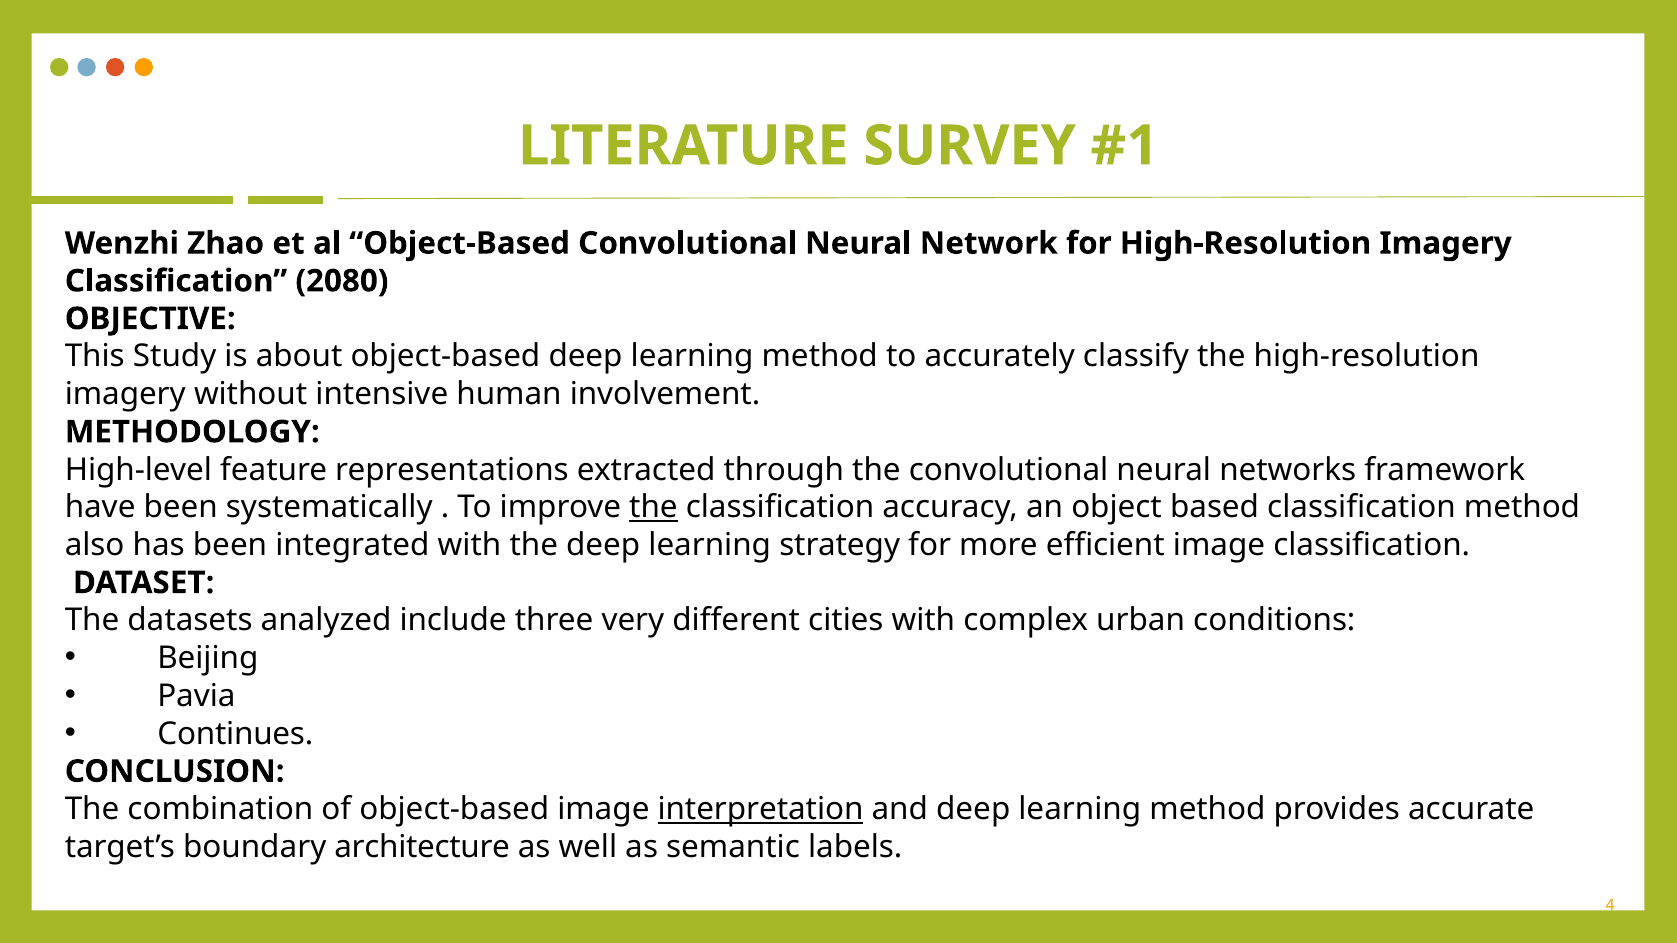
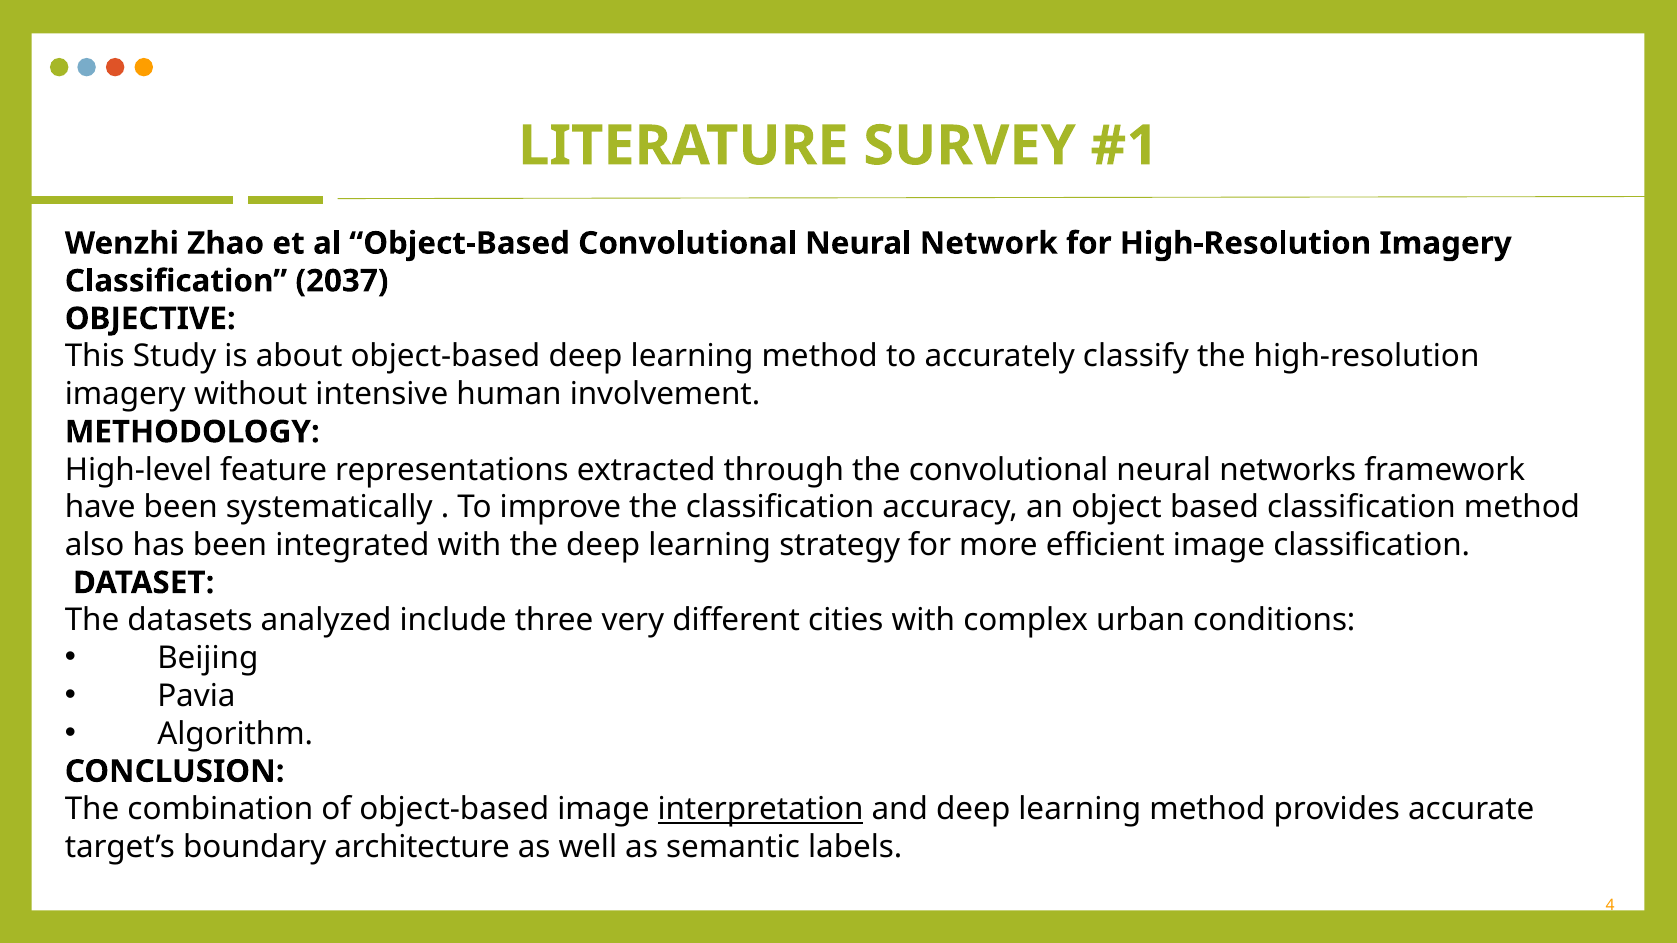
2080: 2080 -> 2037
the at (653, 508) underline: present -> none
Continues: Continues -> Algorithm
